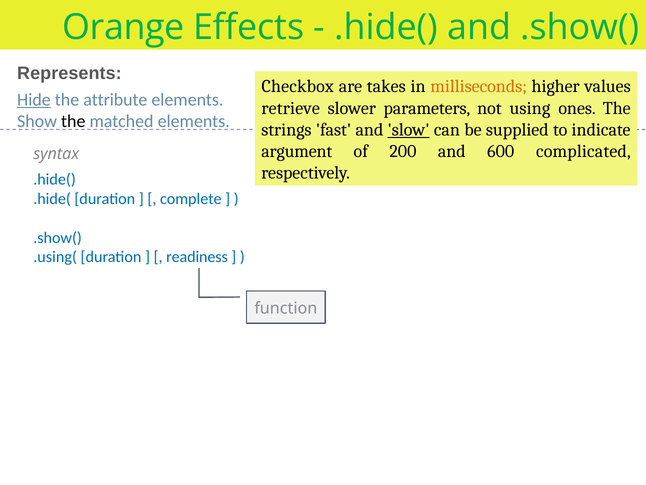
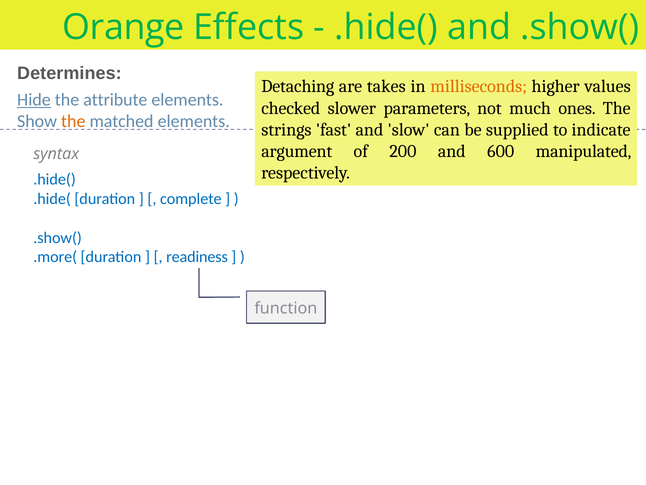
Represents: Represents -> Determines
Checkbox: Checkbox -> Detaching
retrieve: retrieve -> checked
using: using -> much
the at (73, 121) colour: black -> orange
slow underline: present -> none
complicated: complicated -> manipulated
.using(: .using( -> .more(
